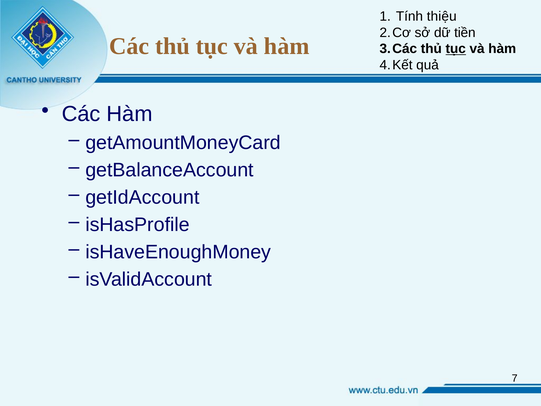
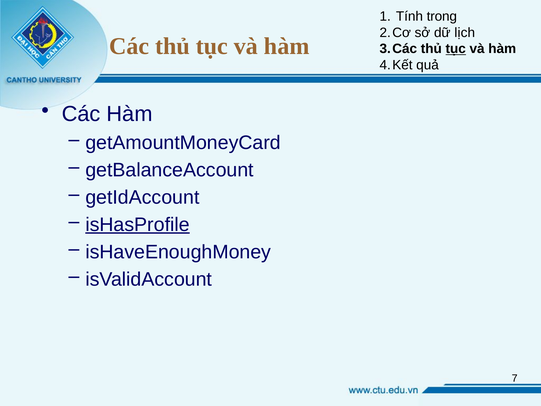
thiệu: thiệu -> trong
tiền: tiền -> lịch
isHasProfile underline: none -> present
